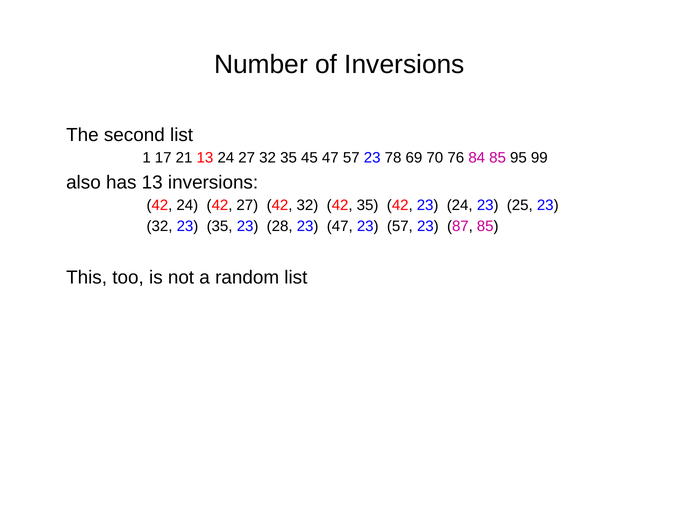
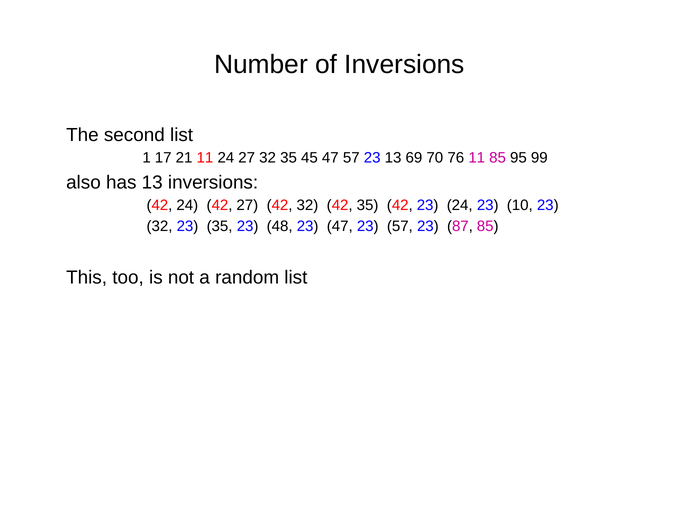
21 13: 13 -> 11
23 78: 78 -> 13
76 84: 84 -> 11
25: 25 -> 10
28: 28 -> 48
